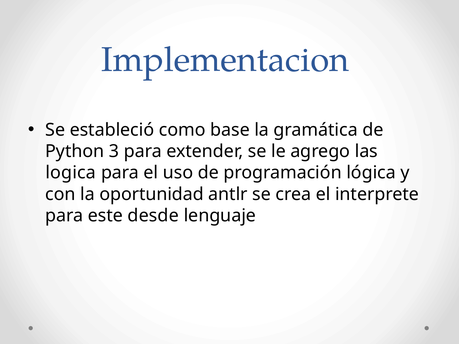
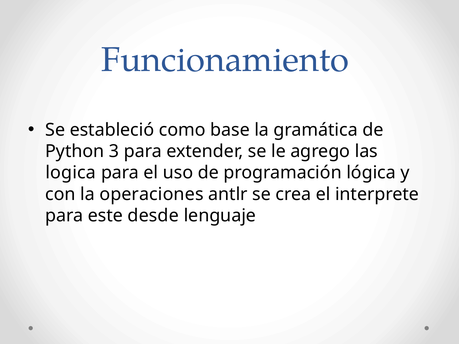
Implementacion: Implementacion -> Funcionamiento
oportunidad: oportunidad -> operaciones
